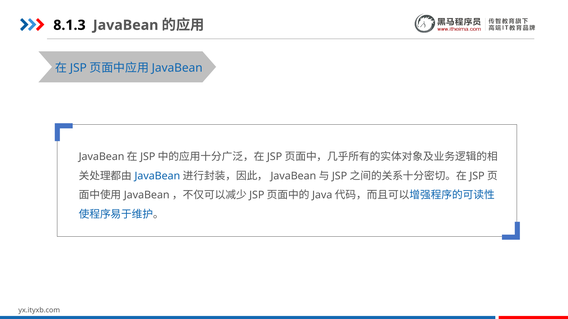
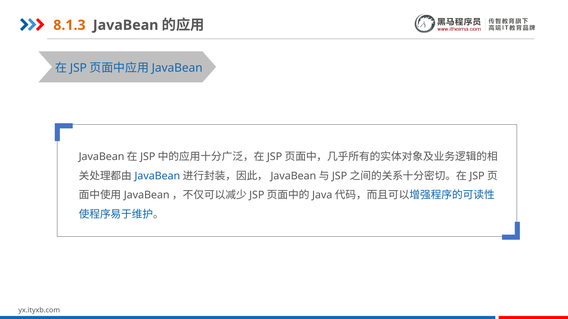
8.1.3 colour: black -> orange
